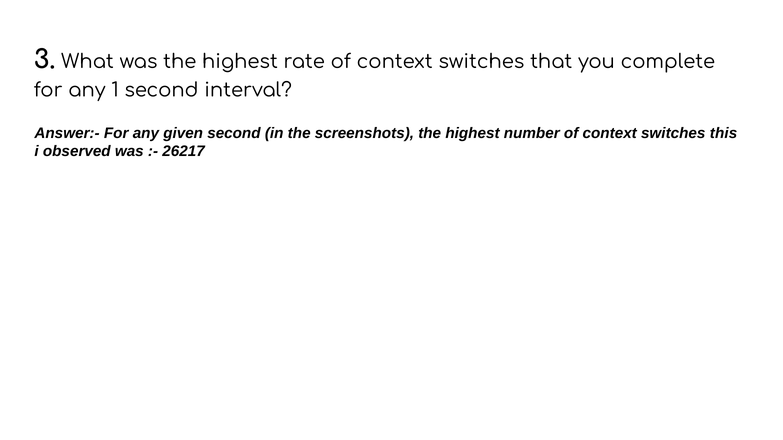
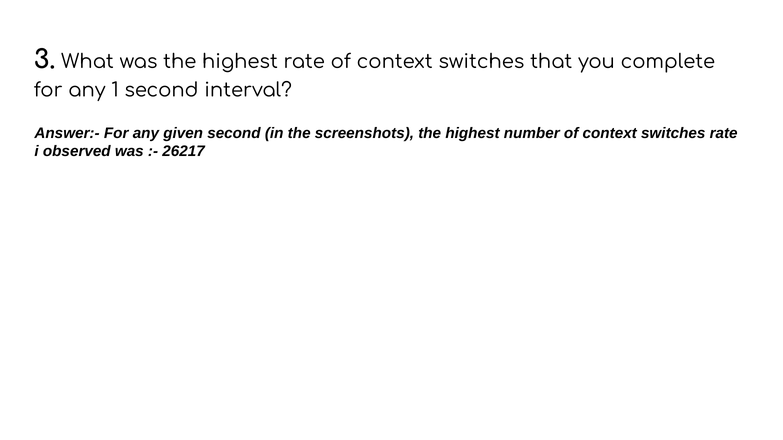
switches this: this -> rate
